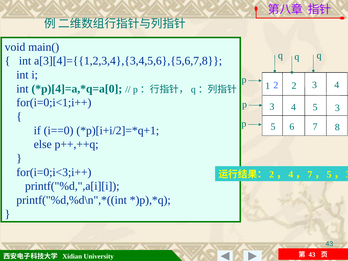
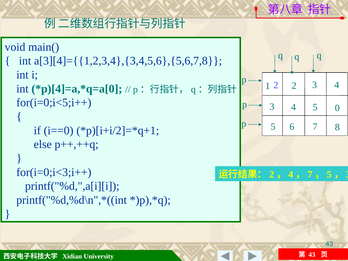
for(i=0;i<1;i++: for(i=0;i<1;i++ -> for(i=0;i<5;i++
5 3: 3 -> 0
